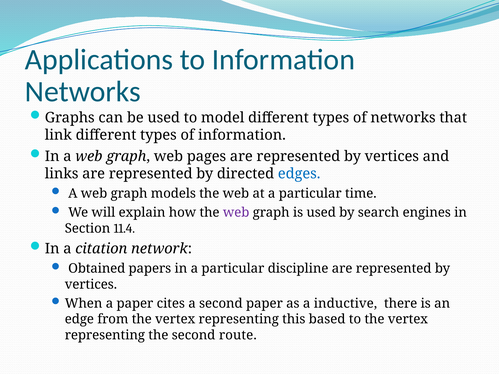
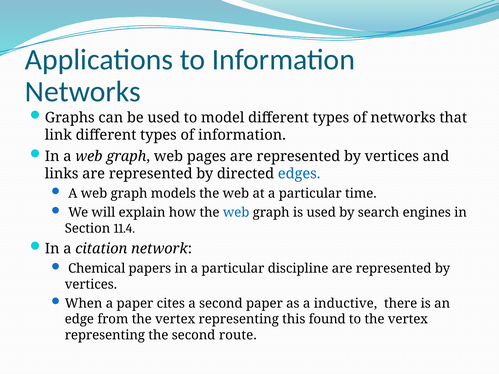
web at (236, 213) colour: purple -> blue
Obtained: Obtained -> Chemical
based: based -> found
